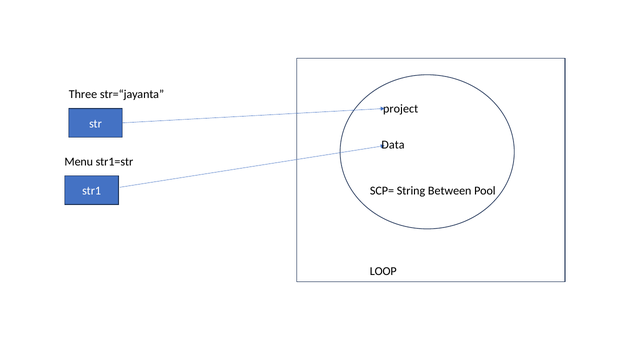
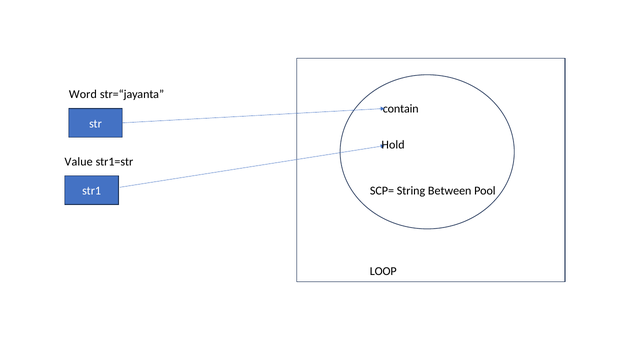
Three: Three -> Word
project: project -> contain
Data: Data -> Hold
Menu: Menu -> Value
